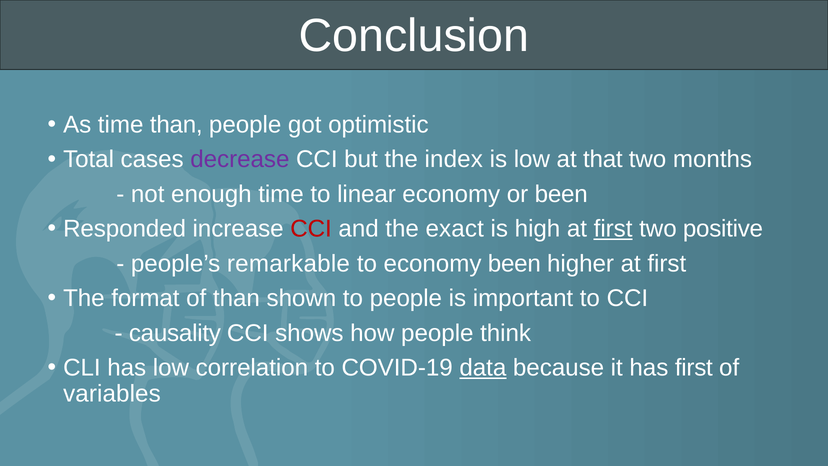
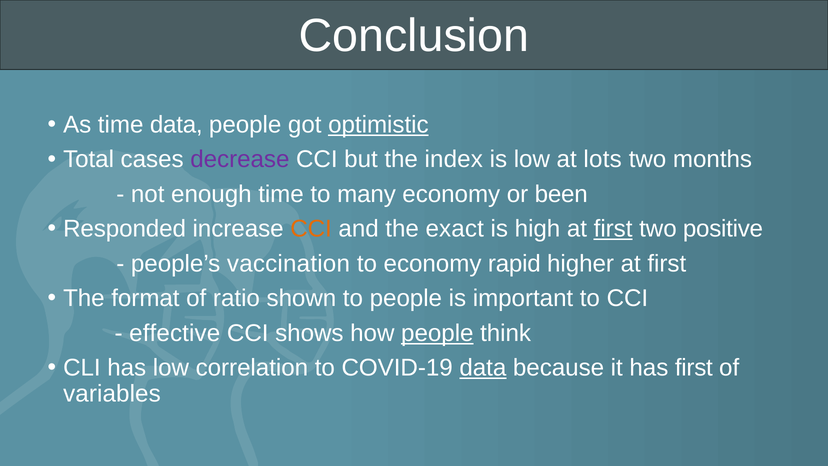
time than: than -> data
optimistic underline: none -> present
that: that -> lots
linear: linear -> many
CCI at (311, 229) colour: red -> orange
remarkable: remarkable -> vaccination
economy been: been -> rapid
of than: than -> ratio
causality: causality -> effective
people at (437, 333) underline: none -> present
